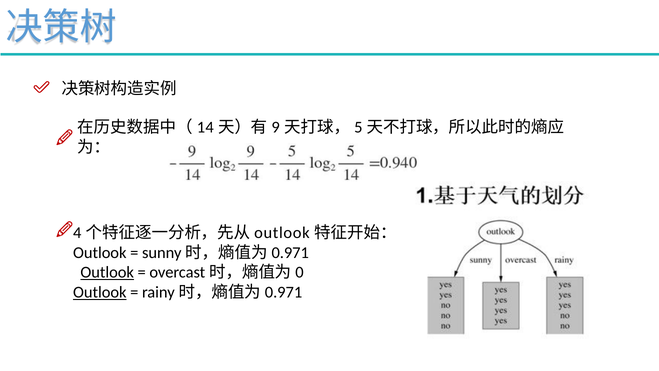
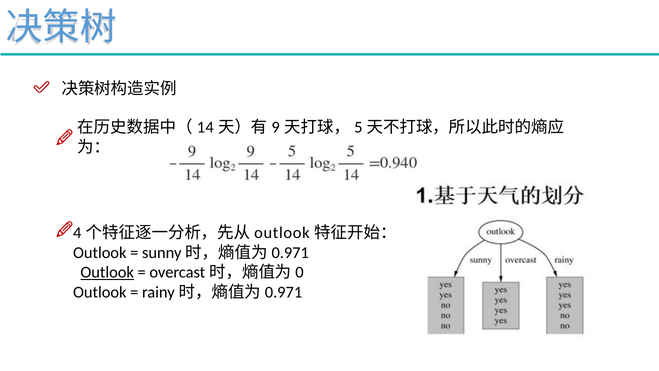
Outlook at (100, 292) underline: present -> none
